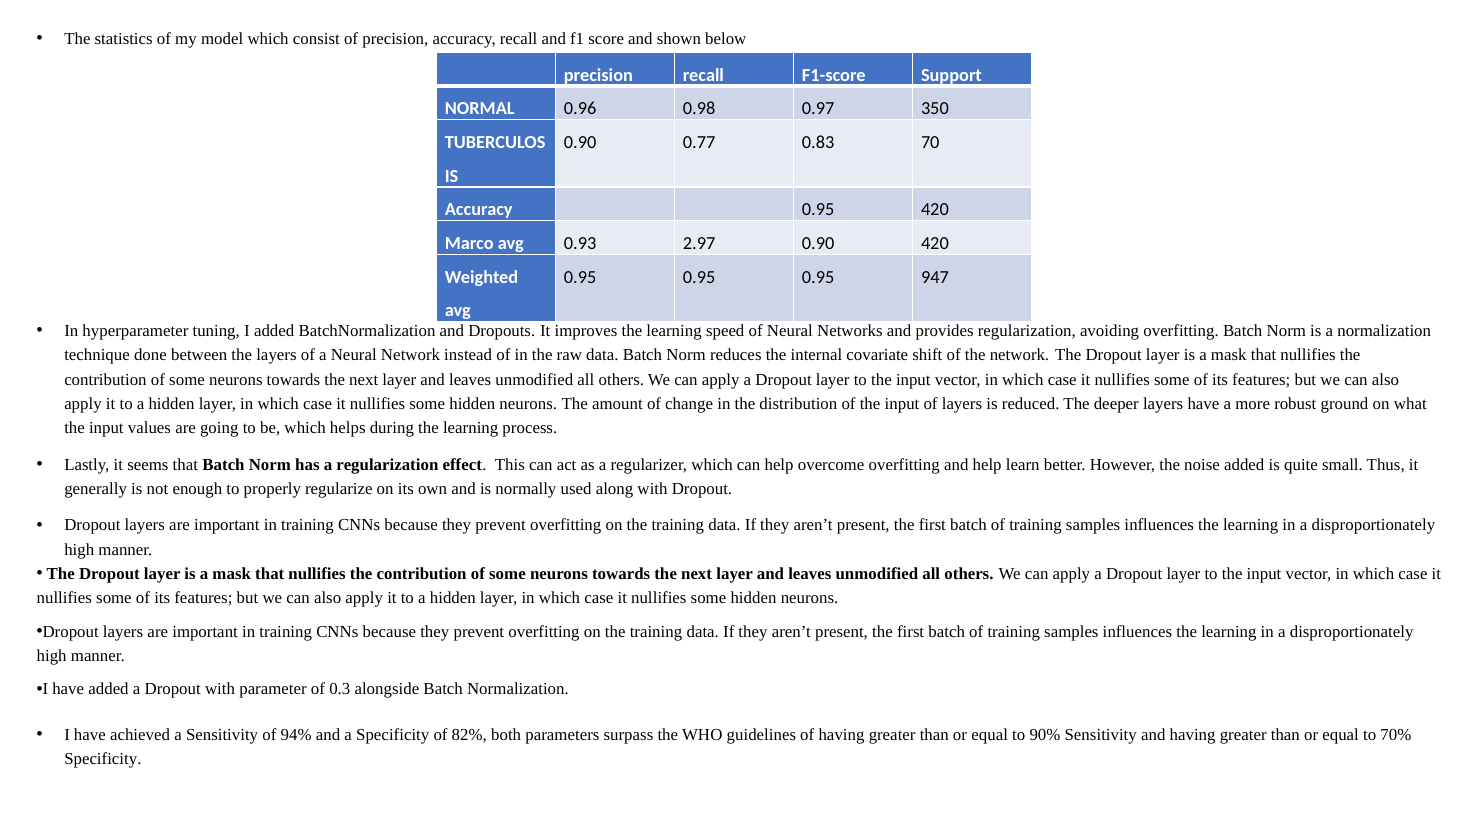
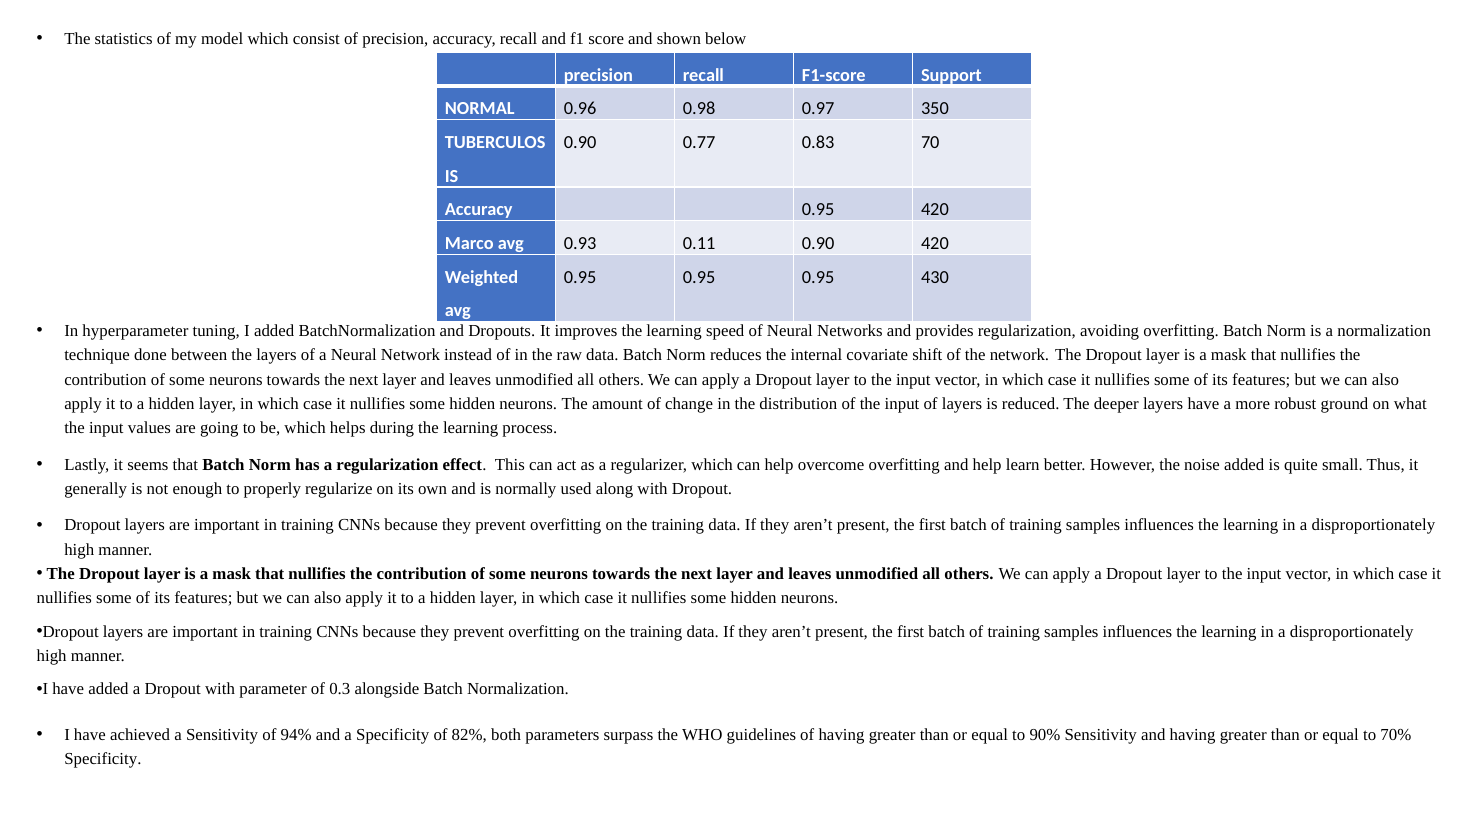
2.97: 2.97 -> 0.11
947: 947 -> 430
